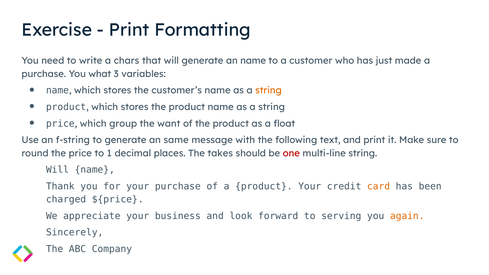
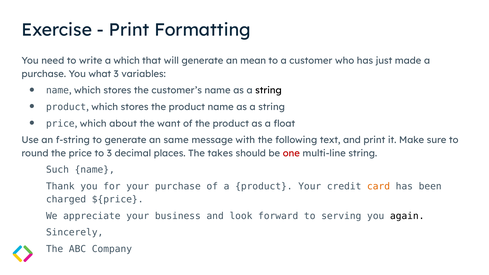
a chars: chars -> which
an name: name -> mean
string at (268, 91) colour: orange -> black
group: group -> about
to 1: 1 -> 3
Will at (57, 170): Will -> Such
again colour: orange -> black
